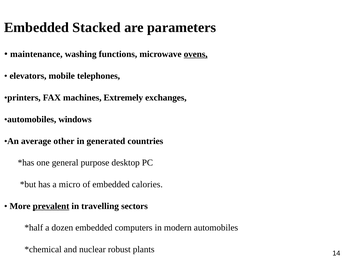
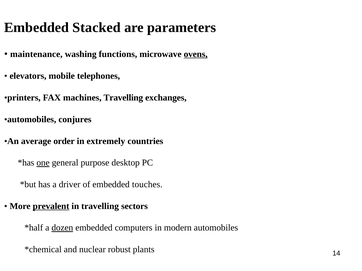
machines Extremely: Extremely -> Travelling
windows: windows -> conjures
other: other -> order
generated: generated -> extremely
one underline: none -> present
micro: micro -> driver
calories: calories -> touches
dozen underline: none -> present
